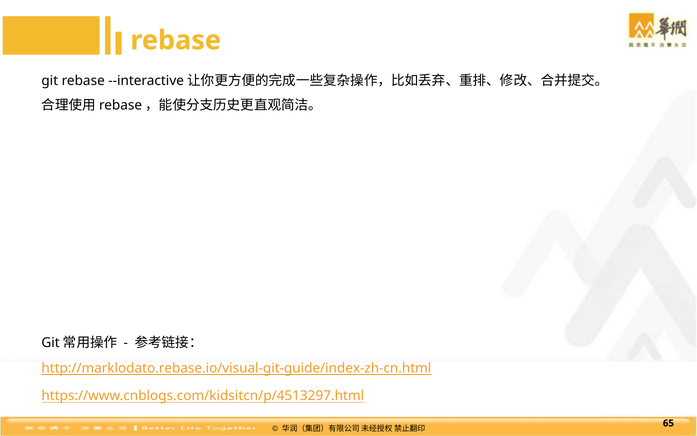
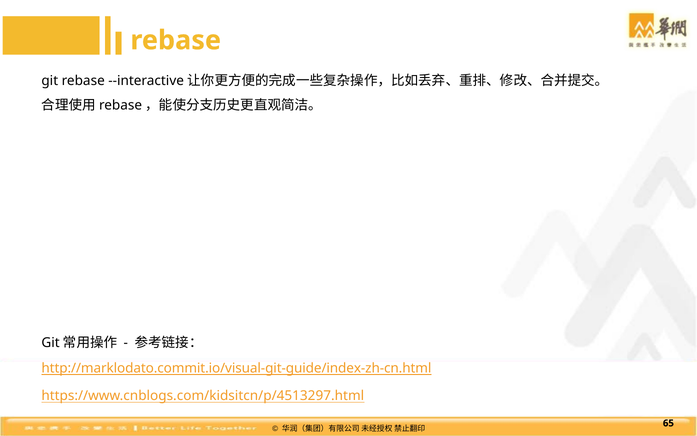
http://marklodato.rebase.io/visual-git-guide/index-zh-cn.html: http://marklodato.rebase.io/visual-git-guide/index-zh-cn.html -> http://marklodato.commit.io/visual-git-guide/index-zh-cn.html
